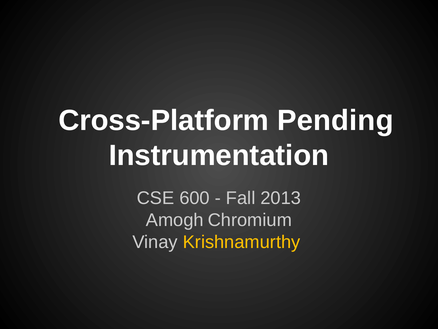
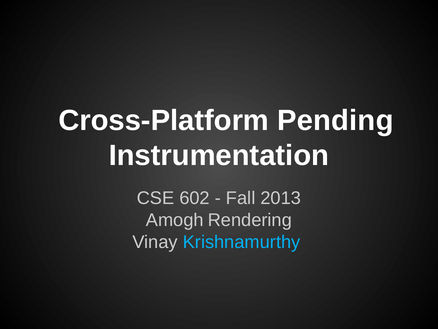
600: 600 -> 602
Chromium: Chromium -> Rendering
Krishnamurthy colour: yellow -> light blue
